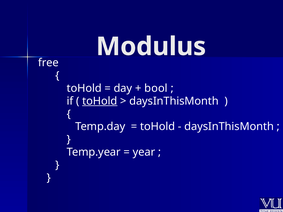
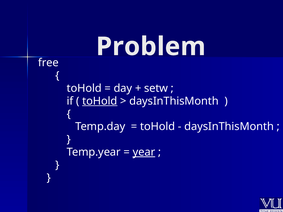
Modulus: Modulus -> Problem
bool: bool -> setw
year underline: none -> present
